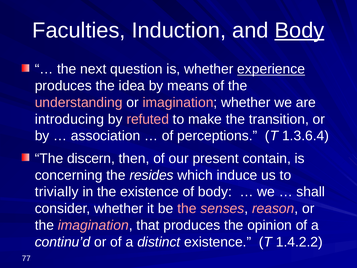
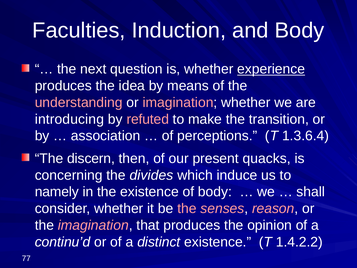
Body at (299, 30) underline: present -> none
contain: contain -> quacks
resides: resides -> divides
trivially: trivially -> namely
